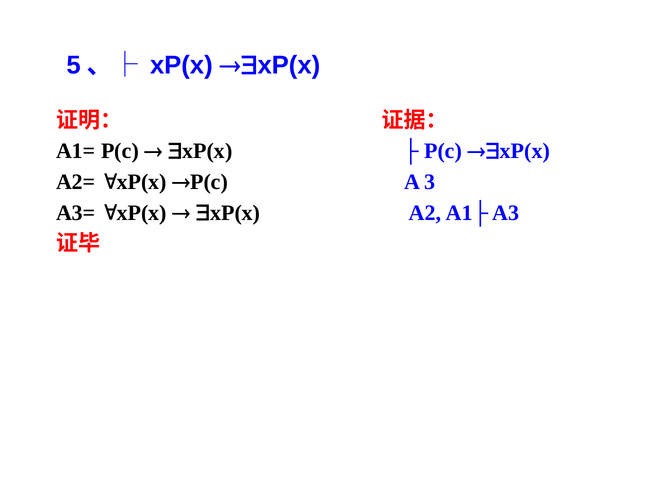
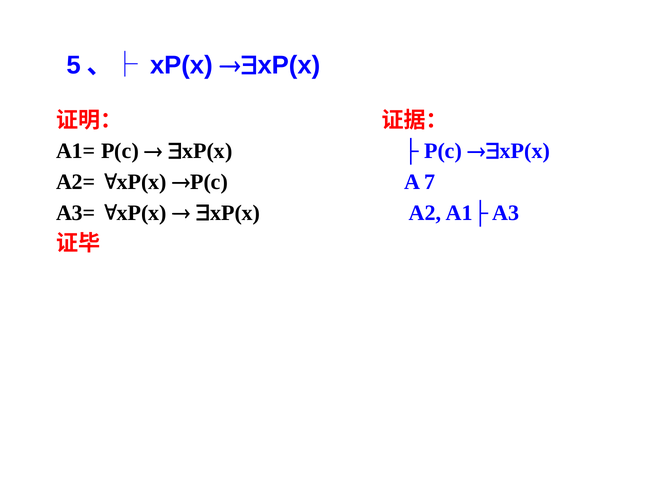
3: 3 -> 7
